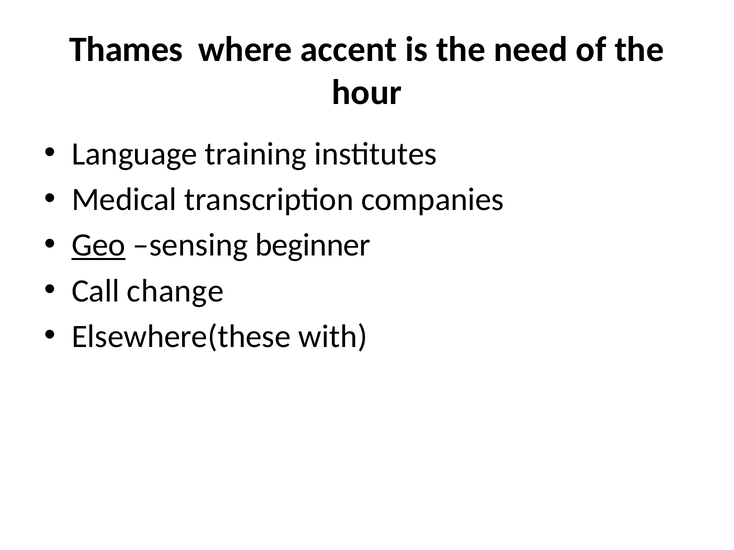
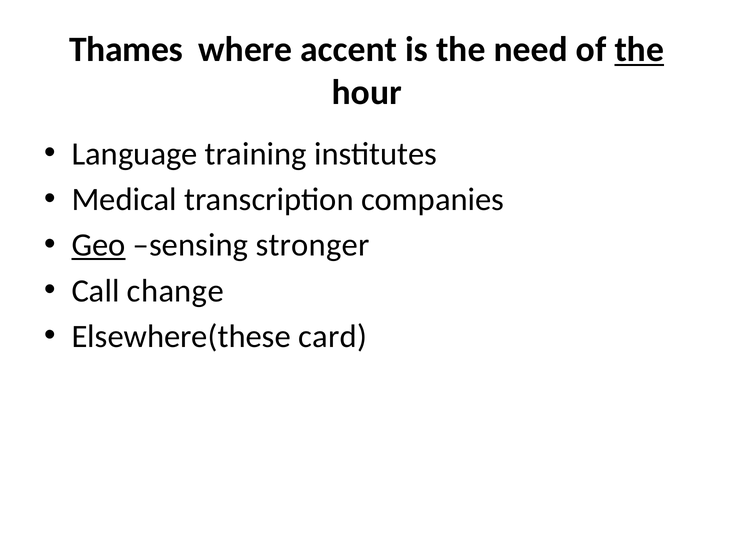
the at (639, 50) underline: none -> present
beginner: beginner -> stronger
with: with -> card
